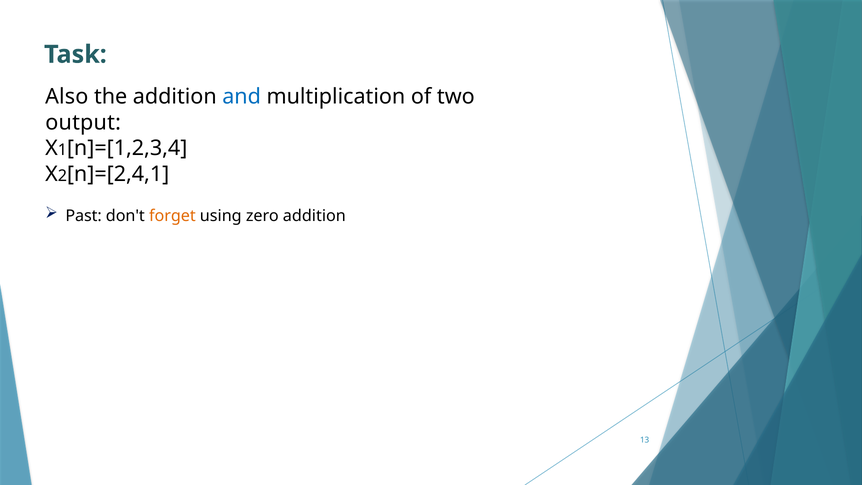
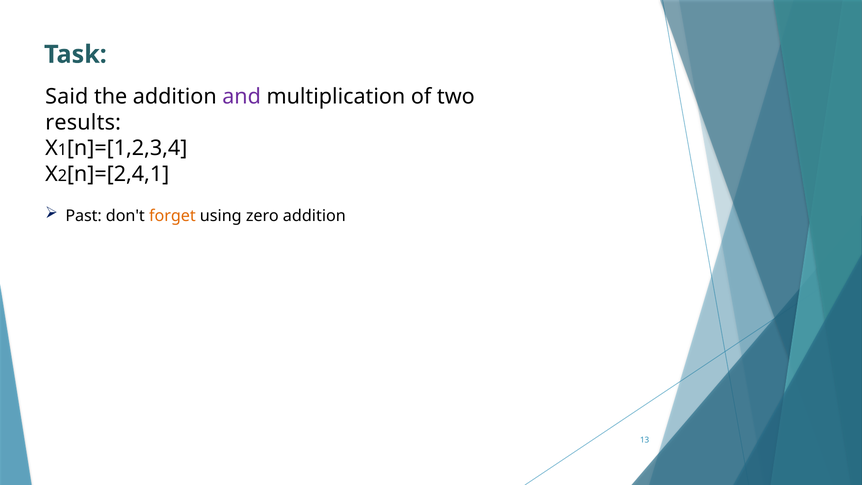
Also: Also -> Said
and colour: blue -> purple
output: output -> results
